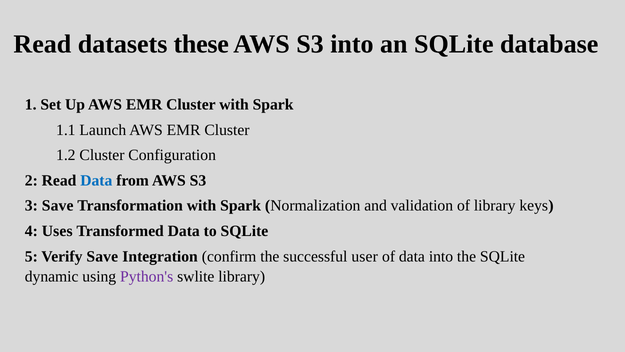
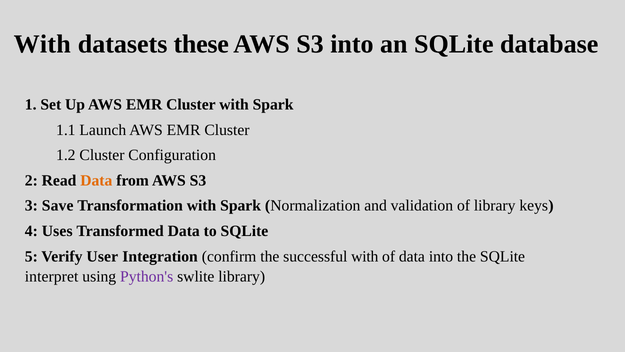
Read at (42, 44): Read -> With
Data at (96, 180) colour: blue -> orange
Verify Save: Save -> User
successful user: user -> with
dynamic: dynamic -> interpret
